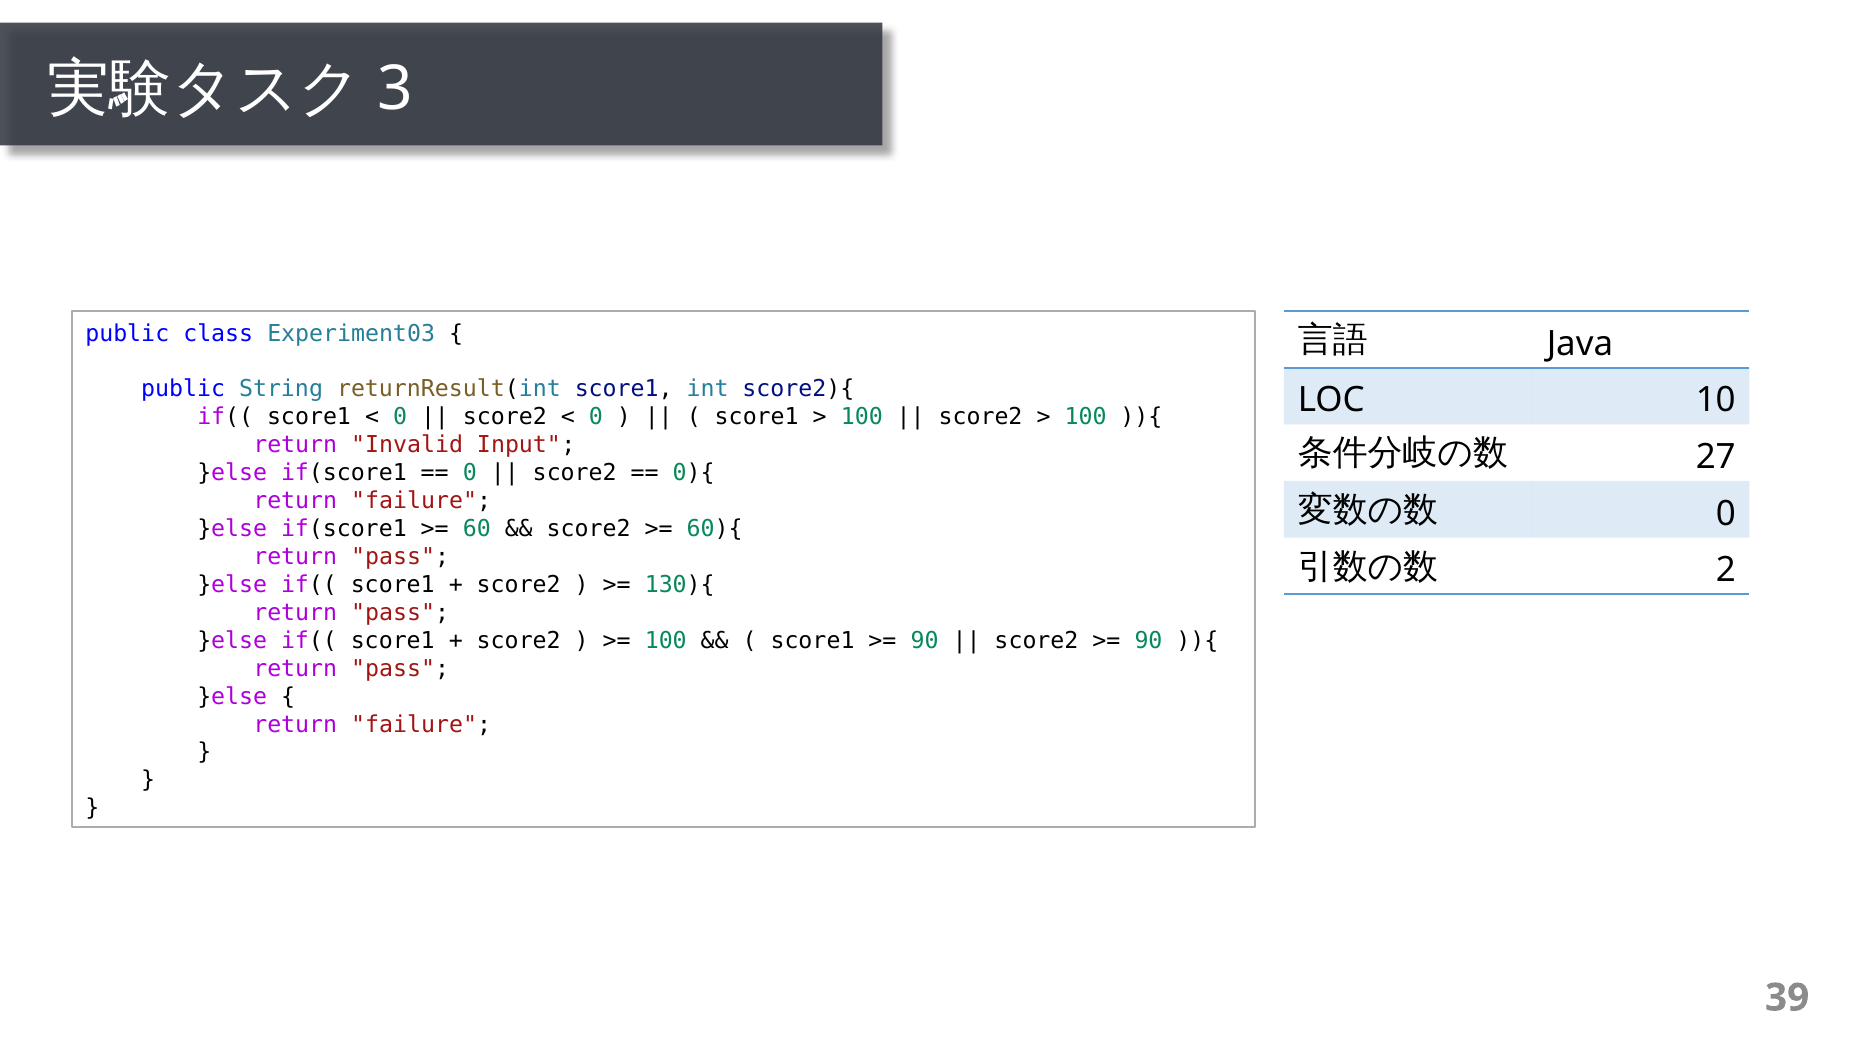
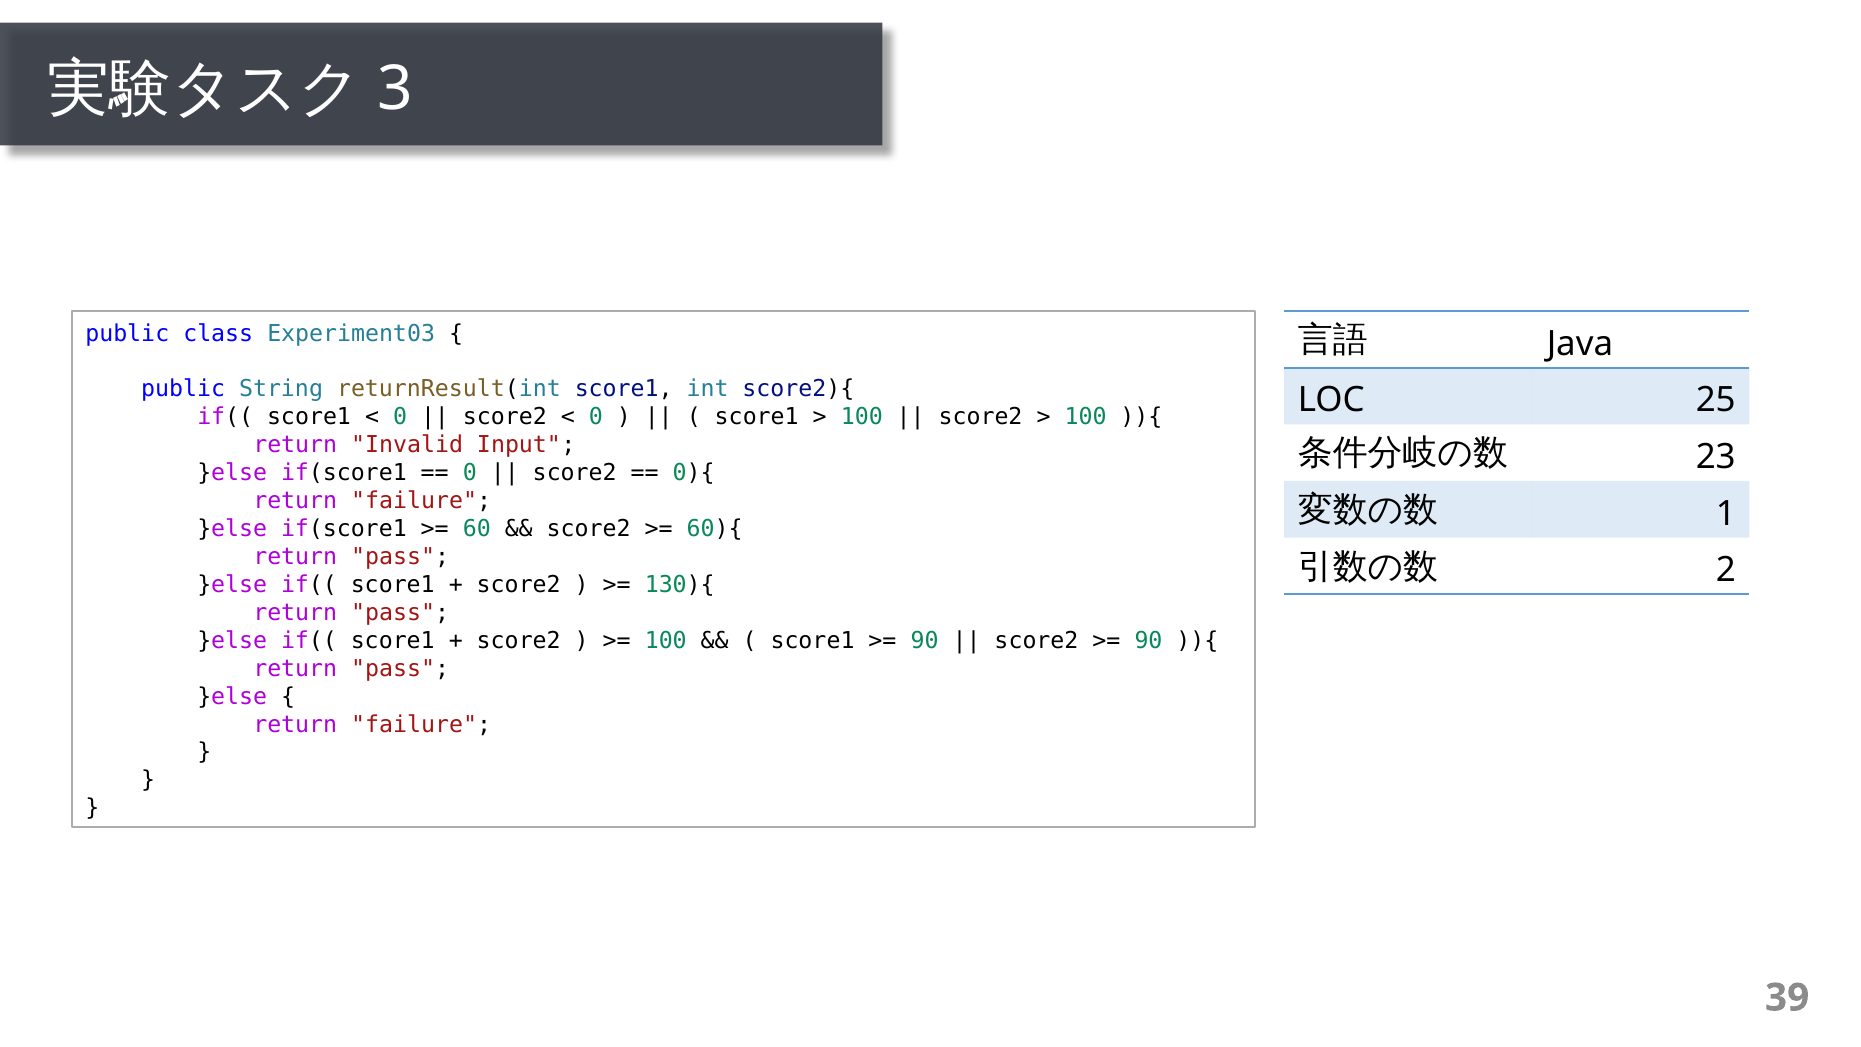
10: 10 -> 25
27: 27 -> 23
0 at (1726, 513): 0 -> 1
